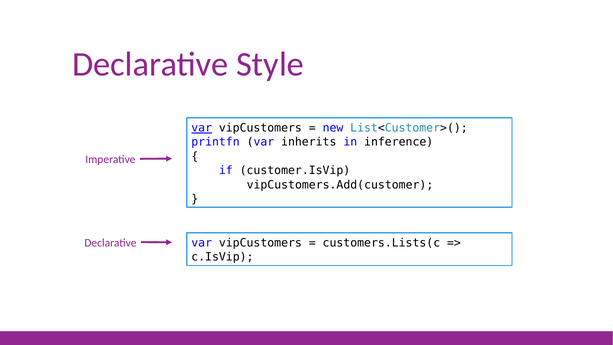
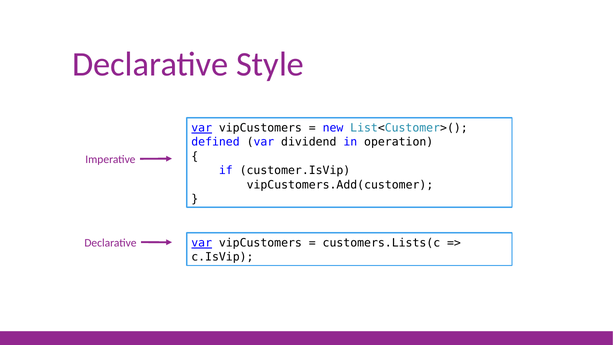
printfn: printfn -> defined
inherits: inherits -> dividend
inference: inference -> operation
var at (202, 243) underline: none -> present
